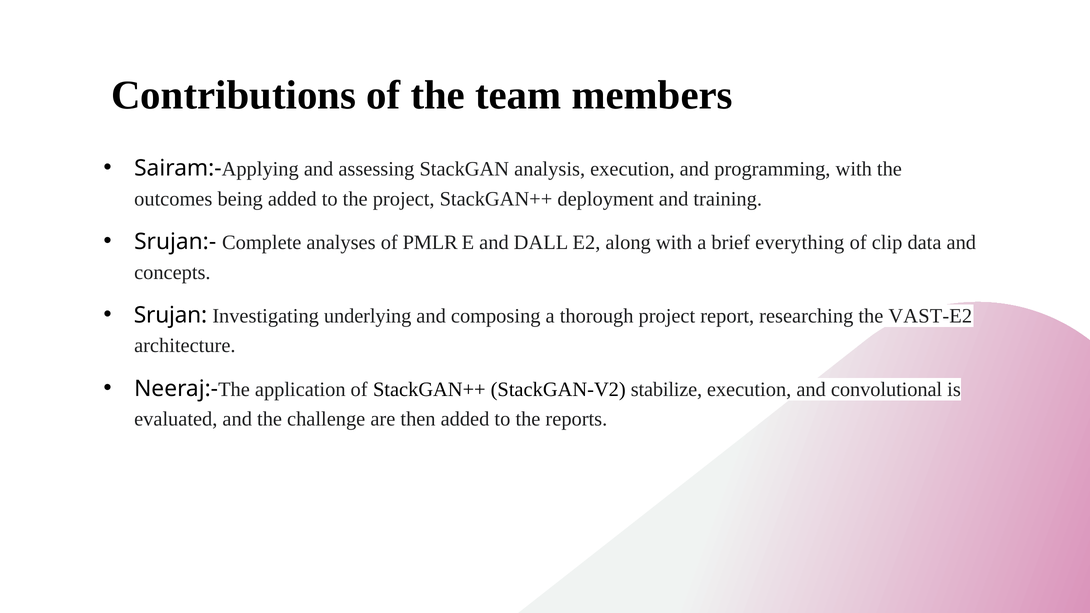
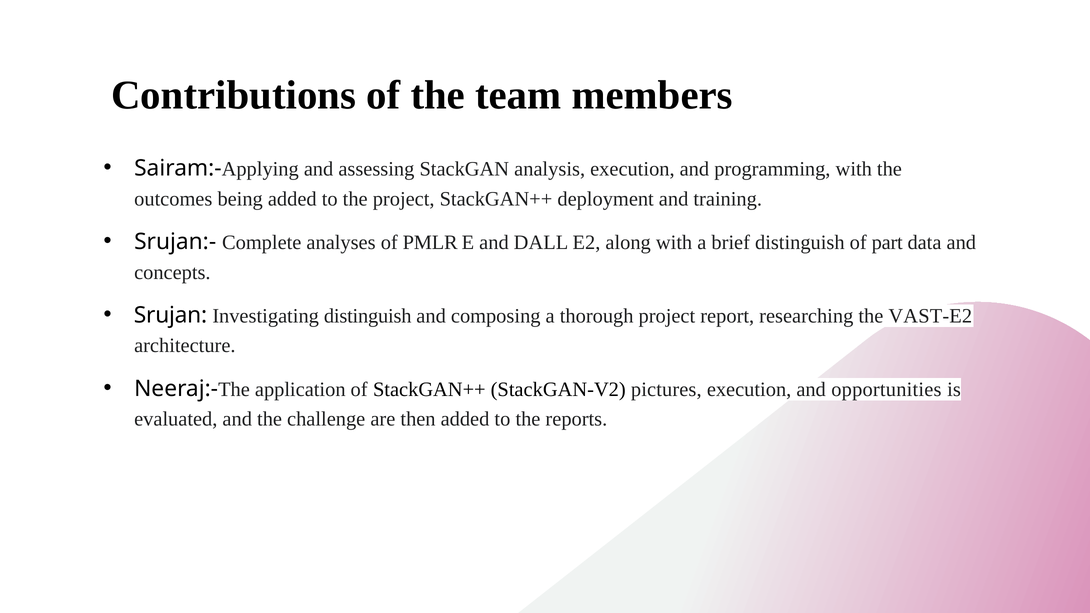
brief everything: everything -> distinguish
clip: clip -> part
Investigating underlying: underlying -> distinguish
stabilize: stabilize -> pictures
convolutional: convolutional -> opportunities
